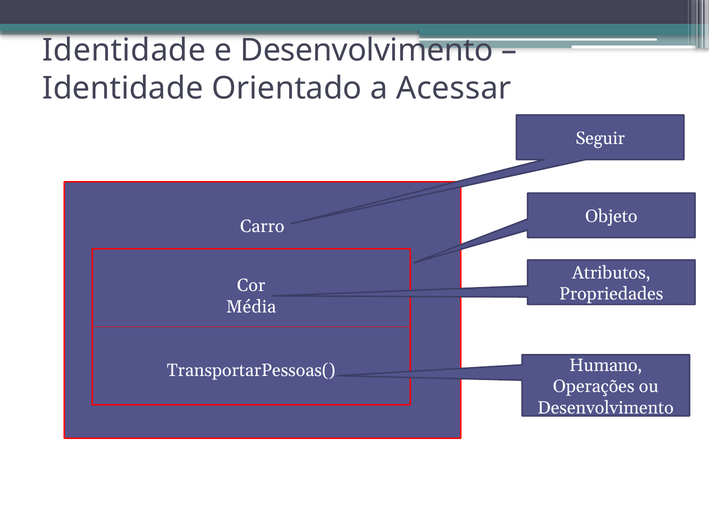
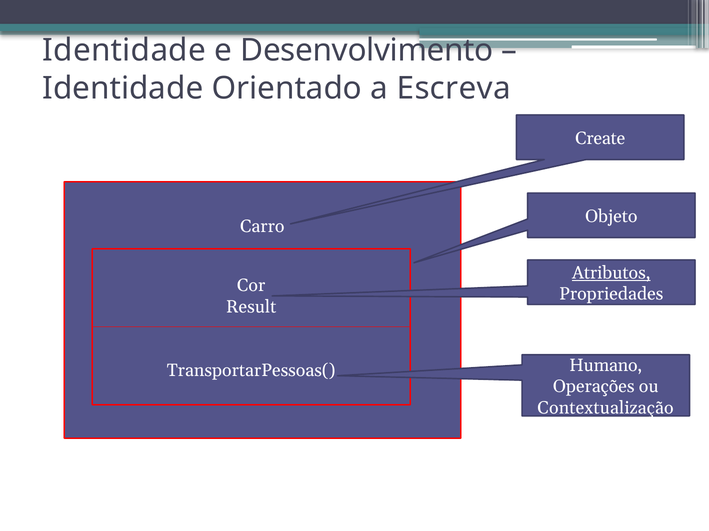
Acessar: Acessar -> Escreva
Seguir: Seguir -> Create
Atributos underline: none -> present
Média: Média -> Result
Desenvolvimento at (606, 408): Desenvolvimento -> Contextualização
